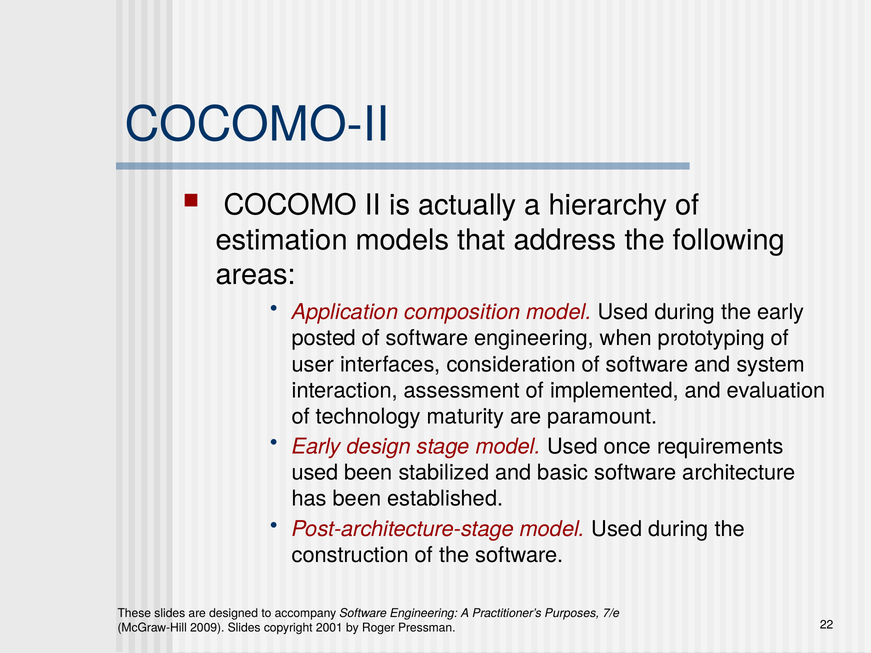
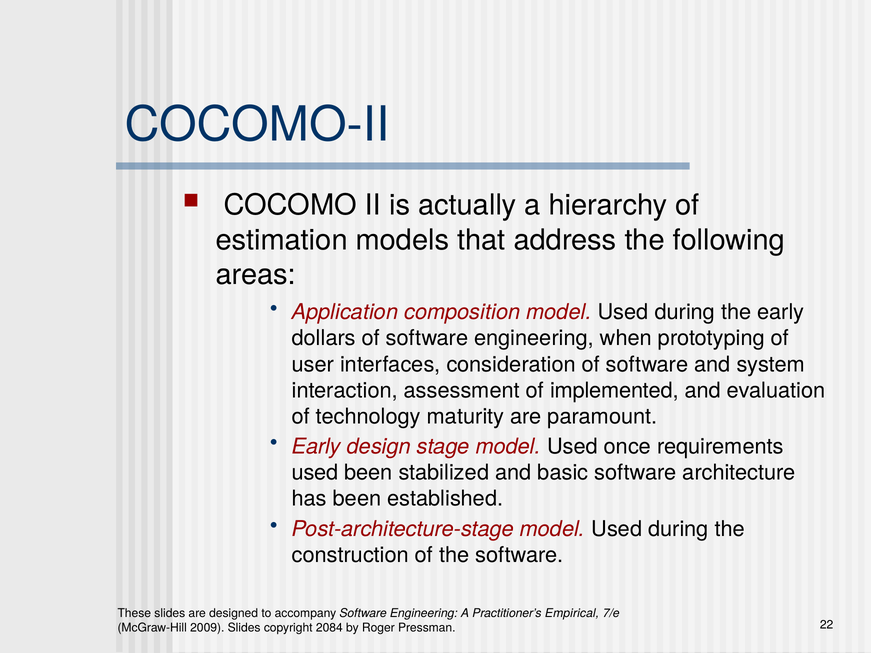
posted: posted -> dollars
Purposes: Purposes -> Empirical
2001: 2001 -> 2084
